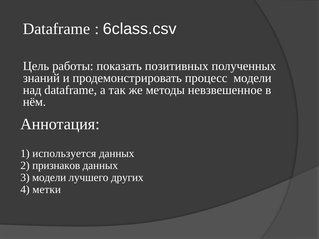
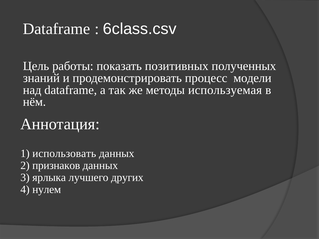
невзвешенное: невзвешенное -> используемая
используется: используется -> использовать
3 модели: модели -> ярлыка
метки: метки -> нулем
